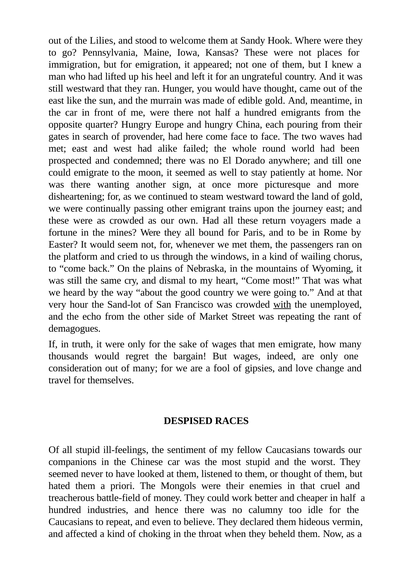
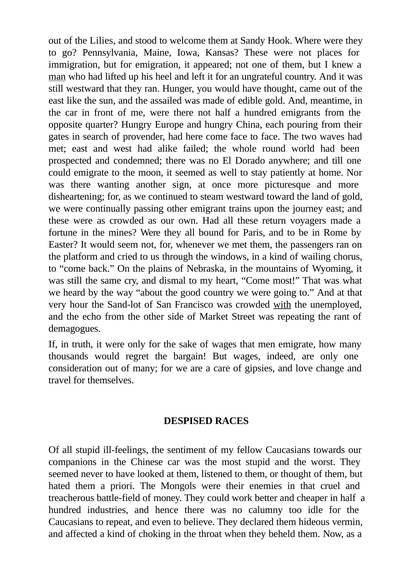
man underline: none -> present
murrain: murrain -> assailed
fool: fool -> care
